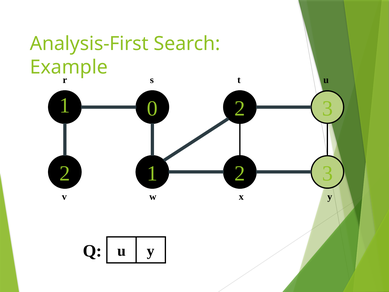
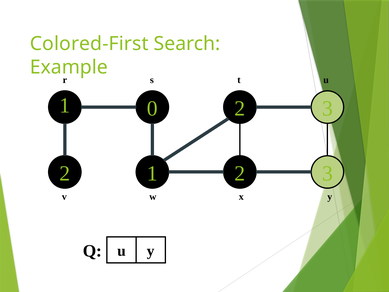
Analysis-First: Analysis-First -> Colored-First
